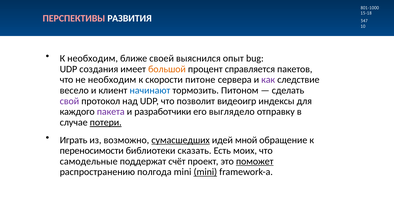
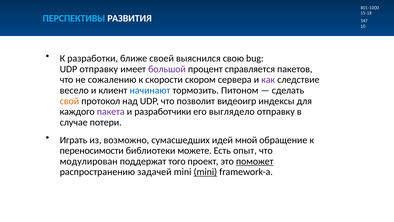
ПЕРСПЕКТИВЫ colour: pink -> light blue
К необходим: необходим -> разработки
опыт: опыт -> свою
UDP создания: создания -> отправку
большой colour: orange -> purple
не необходим: необходим -> сожалению
питоне: питоне -> скором
свой colour: purple -> orange
потери underline: present -> none
сумасшедших underline: present -> none
сказать: сказать -> можете
моих: моих -> опыт
самодельные: самодельные -> модулирован
счёт: счёт -> того
полгода: полгода -> задачей
